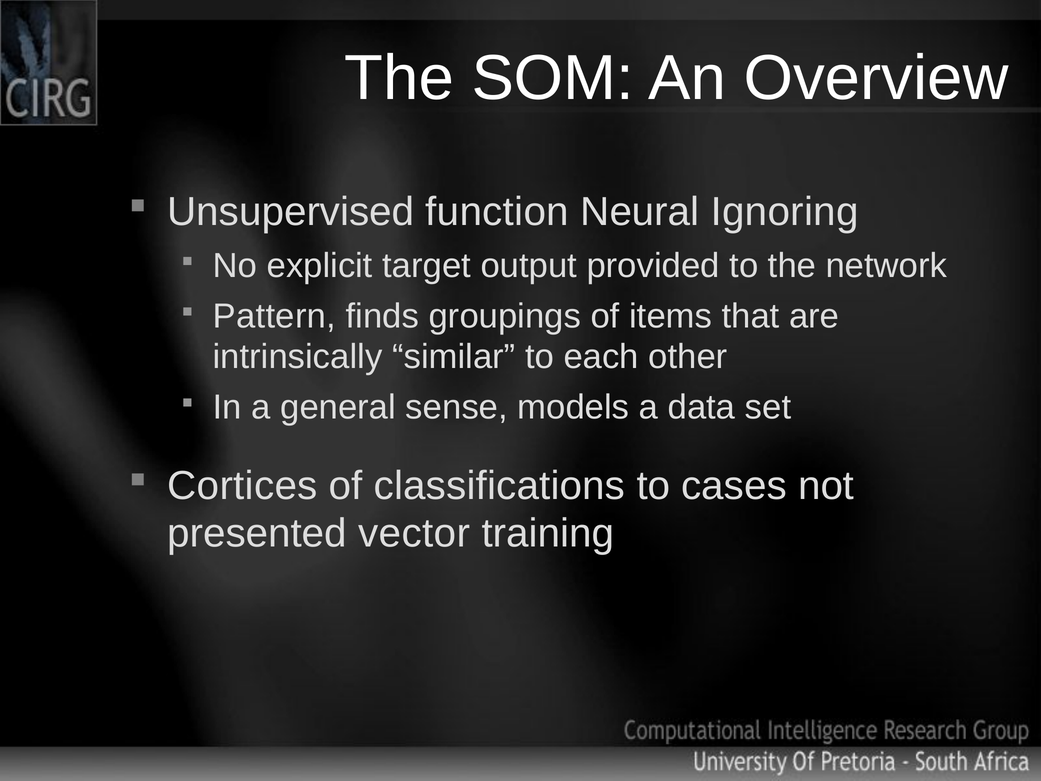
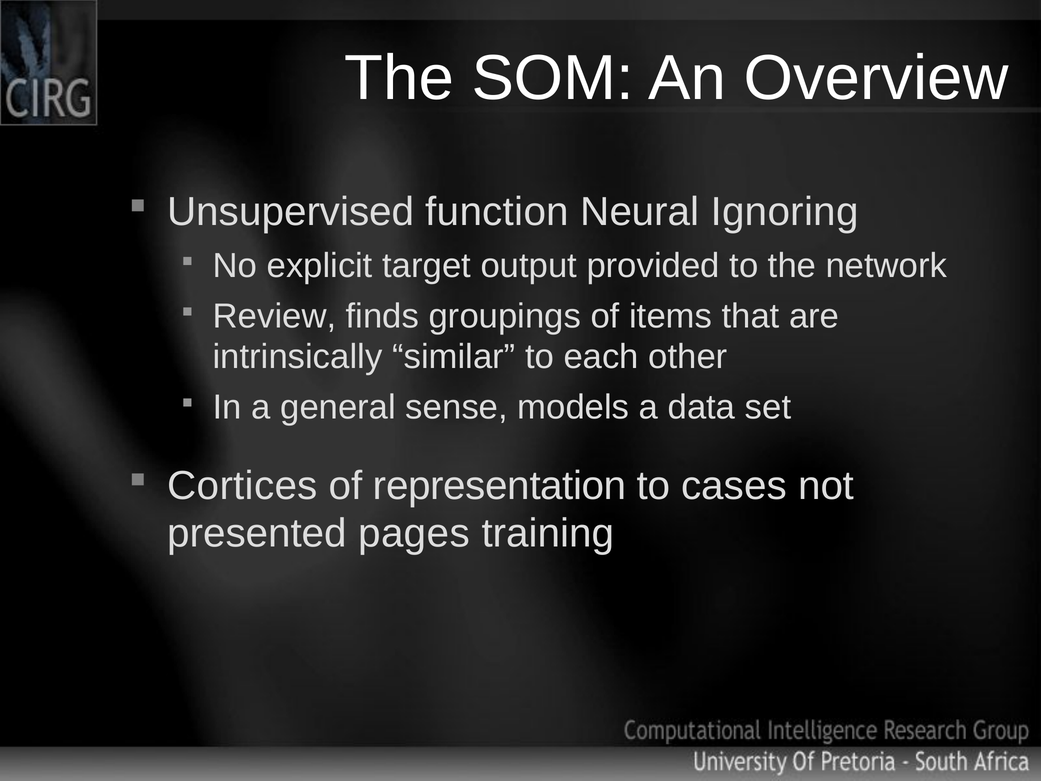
Pattern: Pattern -> Review
classifications: classifications -> representation
vector: vector -> pages
